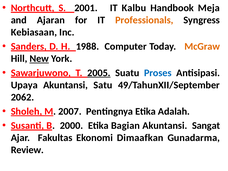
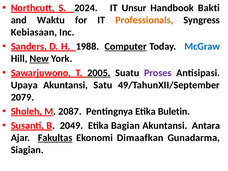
2001: 2001 -> 2024
Kalbu: Kalbu -> Unsur
Meja: Meja -> Bakti
Ajaran: Ajaran -> Waktu
Computer underline: none -> present
McGraw colour: orange -> blue
Proses colour: blue -> purple
2062: 2062 -> 2079
2007: 2007 -> 2087
Adalah: Adalah -> Buletin
2000: 2000 -> 2049
Sangat: Sangat -> Antara
Fakultas underline: none -> present
Review: Review -> Siagian
